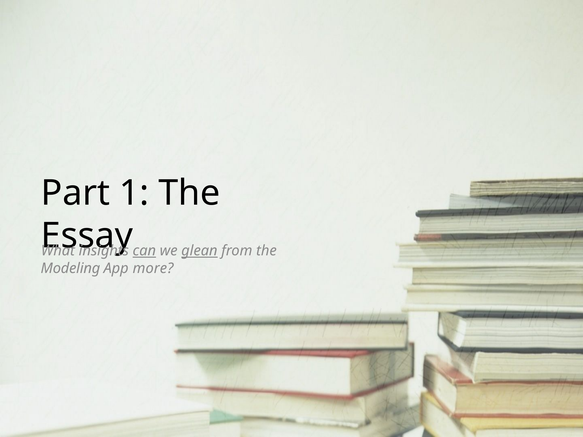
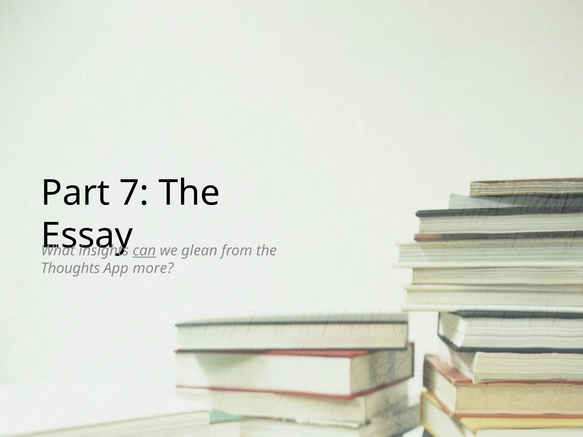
1: 1 -> 7
glean underline: present -> none
Modeling: Modeling -> Thoughts
